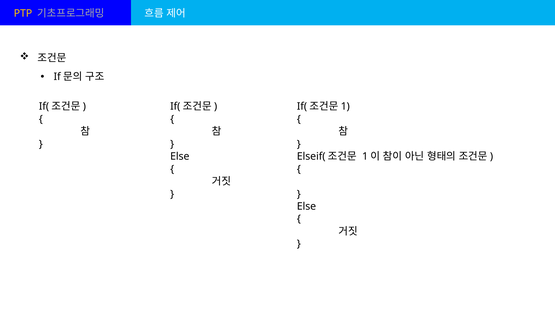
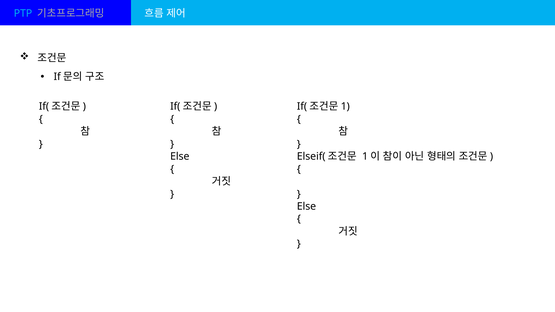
PTP colour: yellow -> light blue
